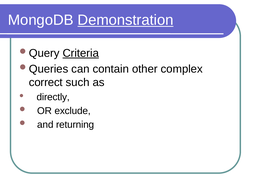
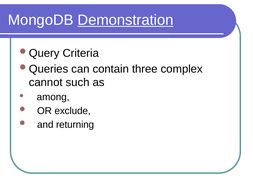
Criteria underline: present -> none
other: other -> three
correct: correct -> cannot
directly: directly -> among
